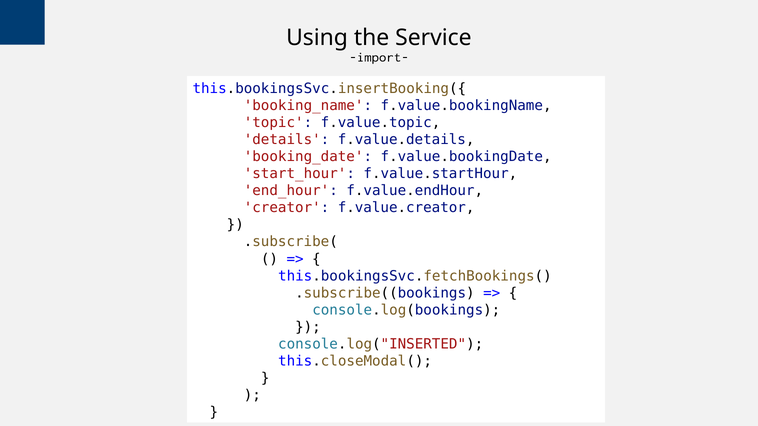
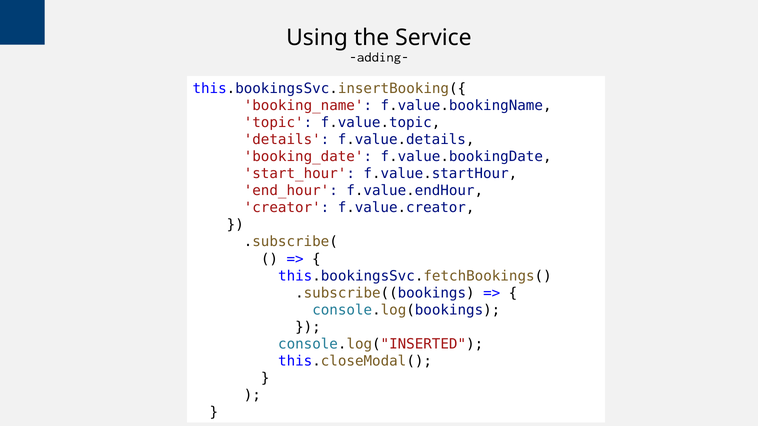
import-: import- -> adding-
